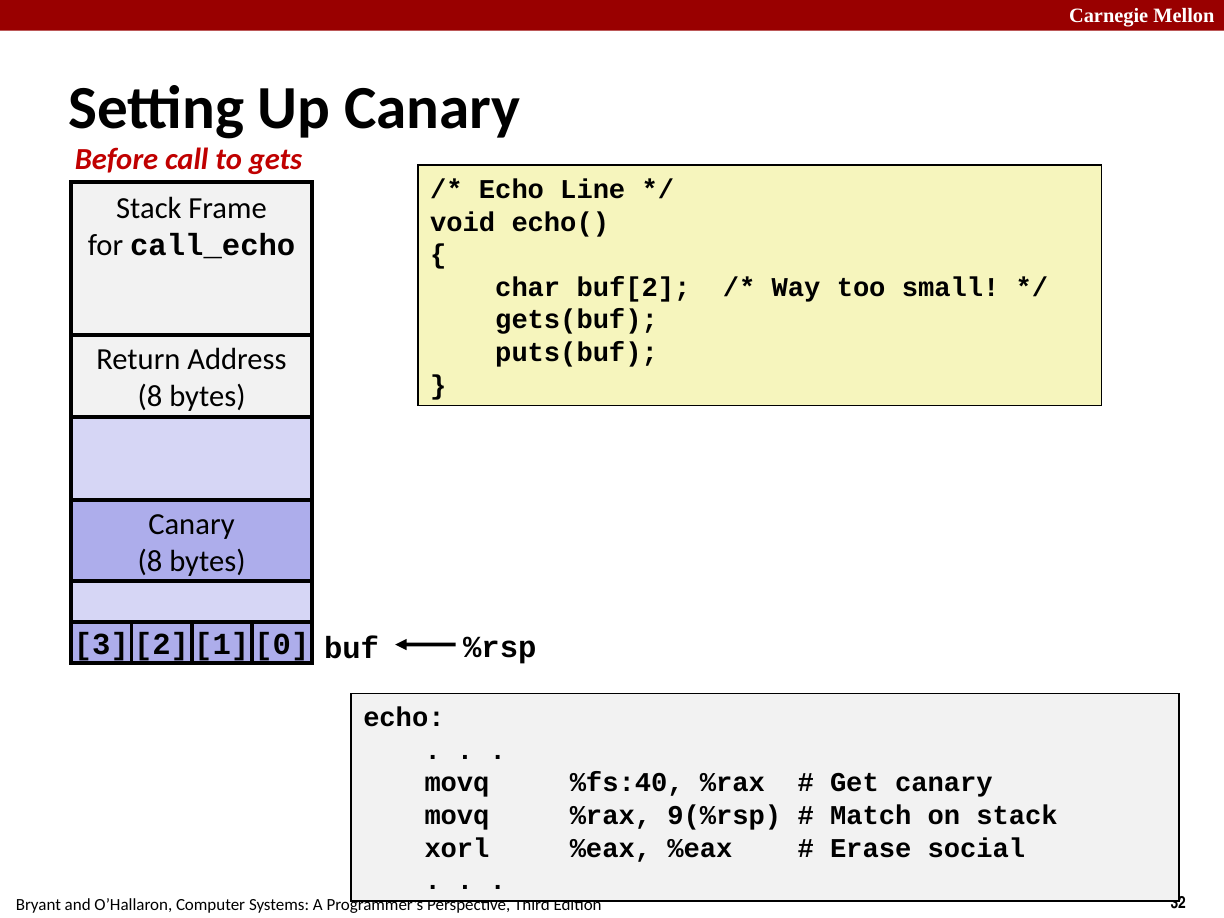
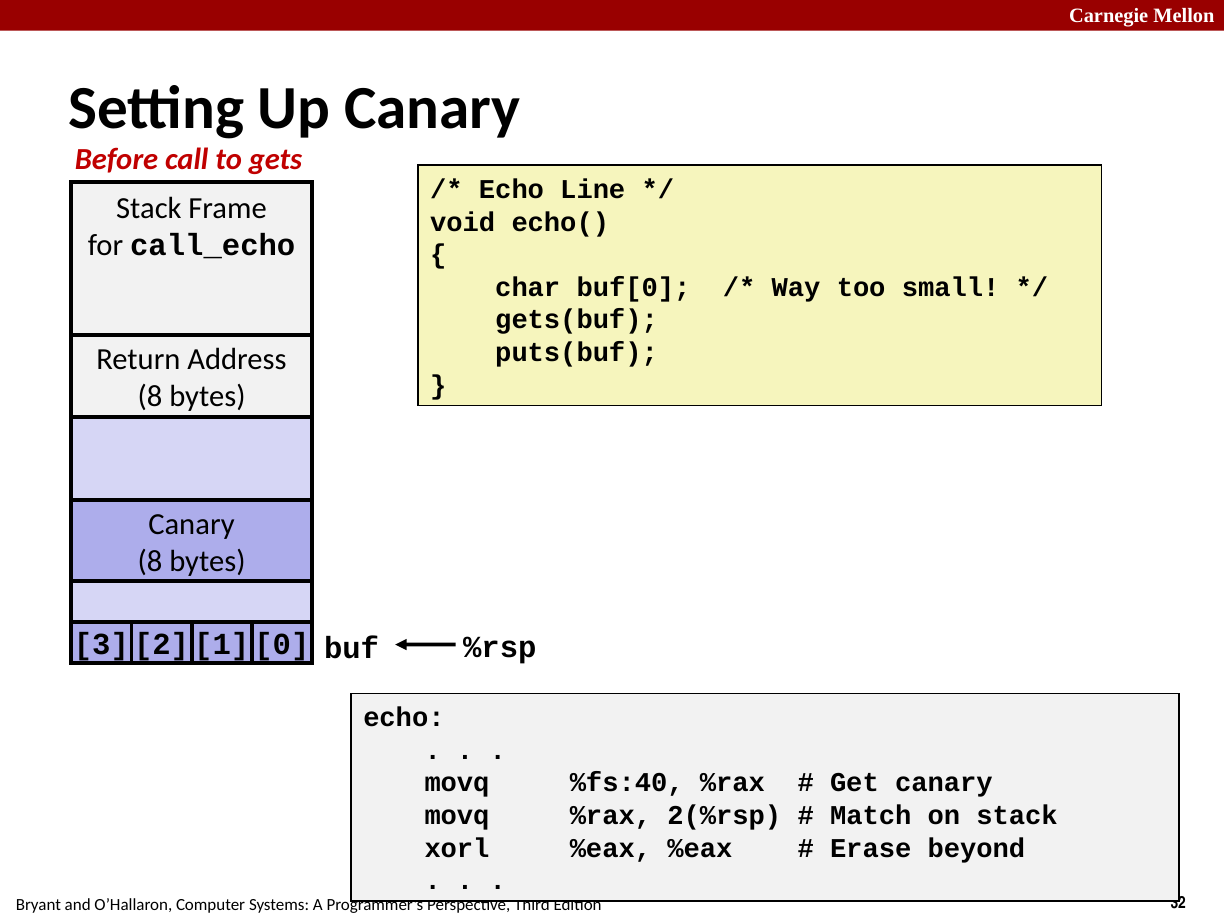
buf[2: buf[2 -> buf[0
9(%rsp: 9(%rsp -> 2(%rsp
social: social -> beyond
